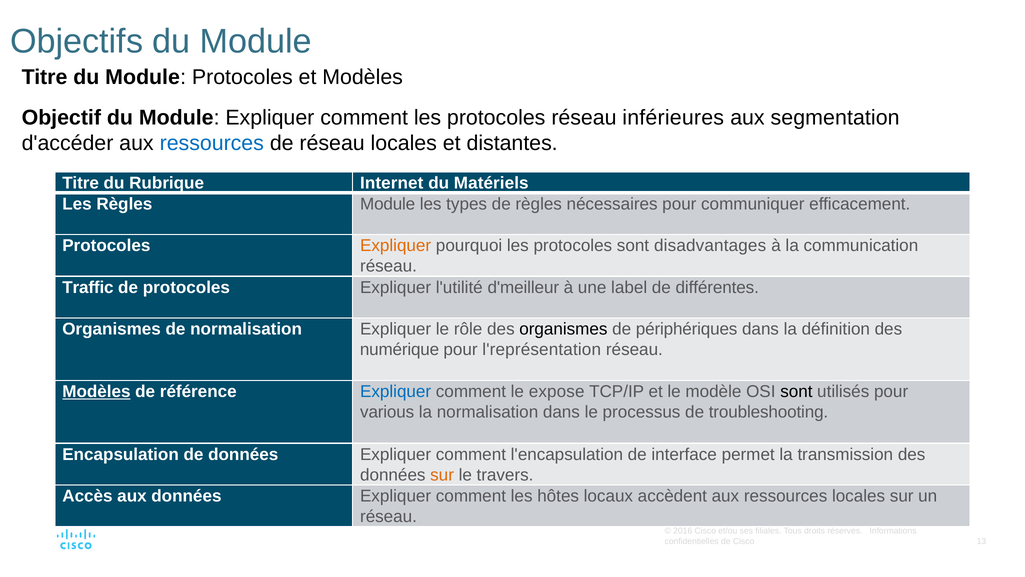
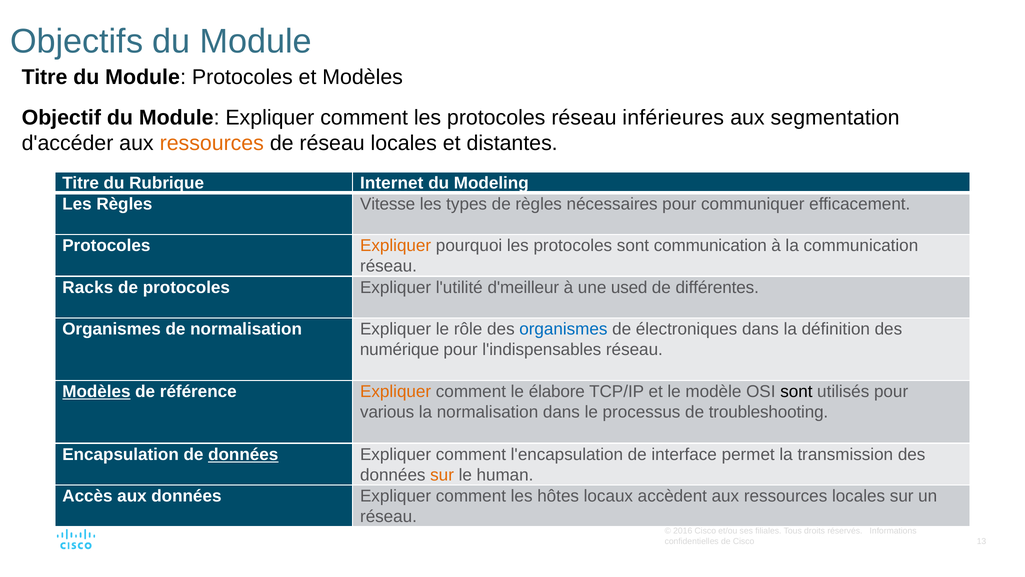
ressources at (212, 143) colour: blue -> orange
Matériels: Matériels -> Modeling
Règles Module: Module -> Vitesse
sont disadvantages: disadvantages -> communication
Traffic: Traffic -> Racks
label: label -> used
organismes at (563, 329) colour: black -> blue
périphériques: périphériques -> électroniques
l'représentation: l'représentation -> l'indispensables
Expliquer at (396, 392) colour: blue -> orange
expose: expose -> élabore
données at (243, 454) underline: none -> present
travers: travers -> human
